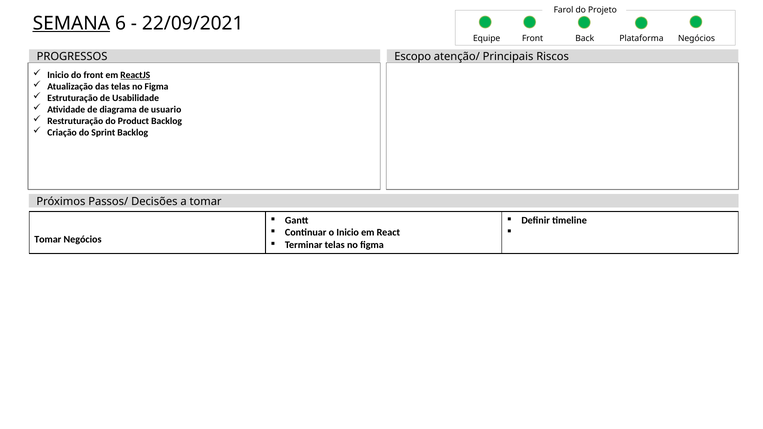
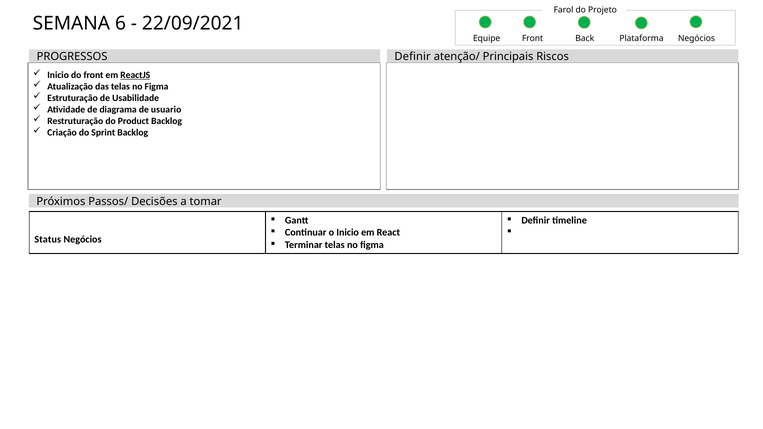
SEMANA underline: present -> none
PROGRESSOS Escopo: Escopo -> Definir
Tomar at (48, 240): Tomar -> Status
